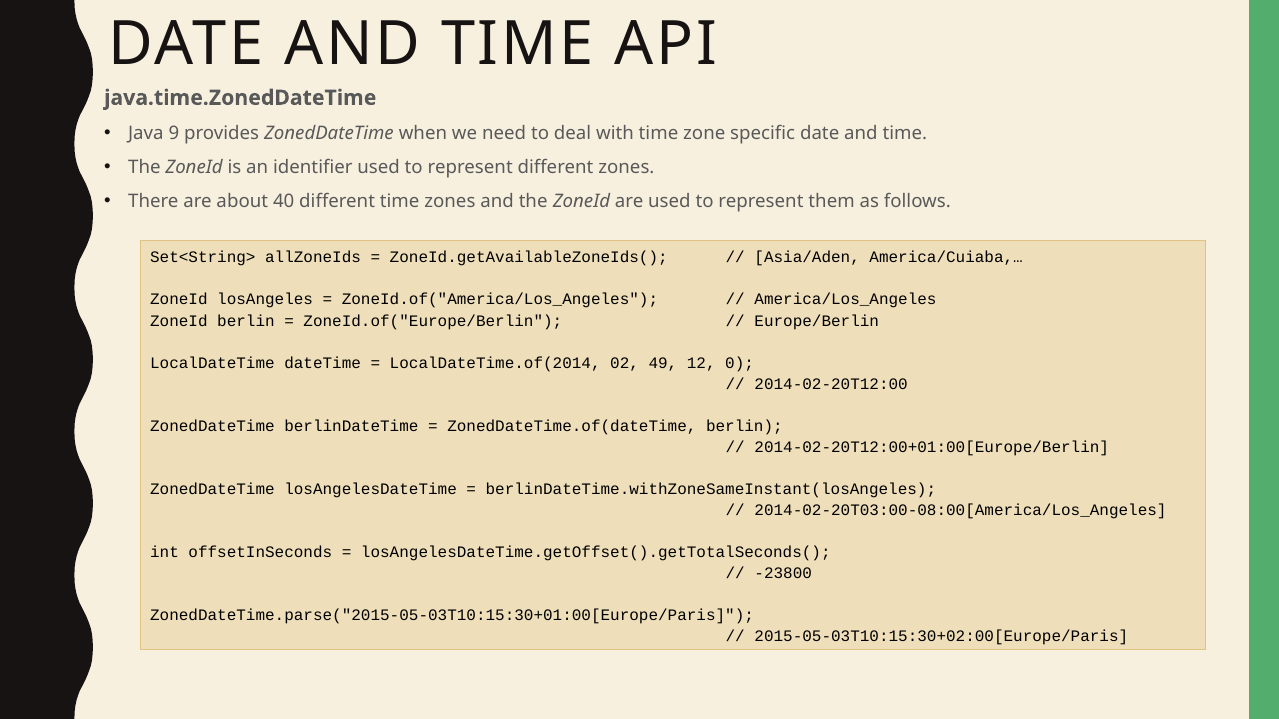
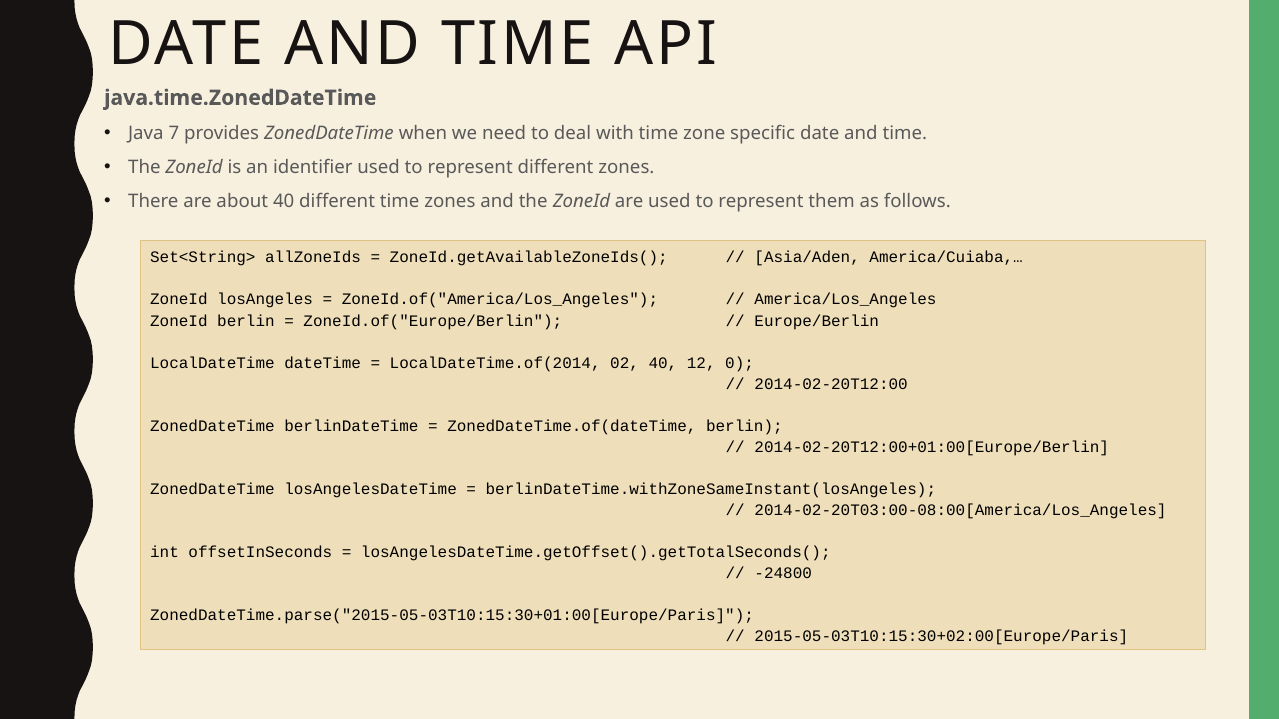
9: 9 -> 7
02 49: 49 -> 40
-23800: -23800 -> -24800
